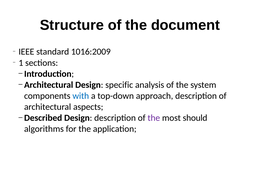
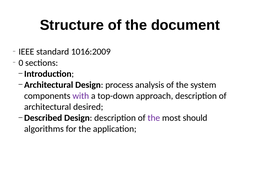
1: 1 -> 0
specific: specific -> process
with colour: blue -> purple
aspects: aspects -> desired
